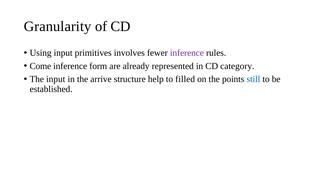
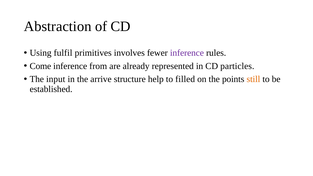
Granularity: Granularity -> Abstraction
Using input: input -> fulfil
form: form -> from
category: category -> particles
still colour: blue -> orange
